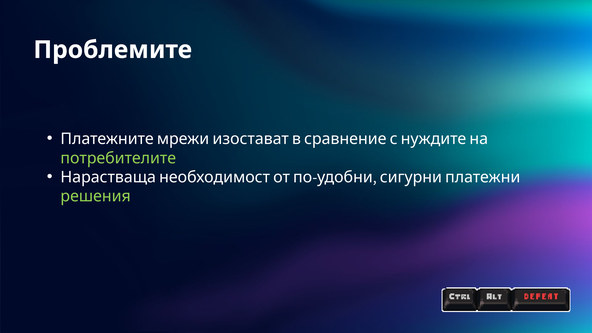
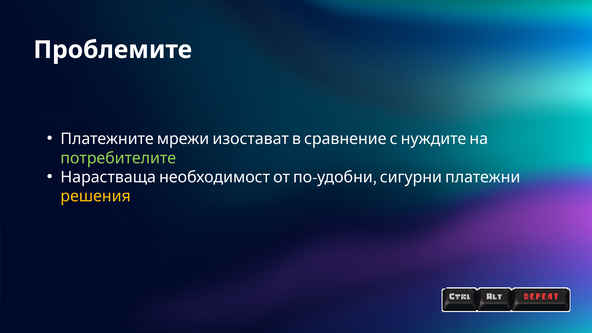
решения colour: light green -> yellow
